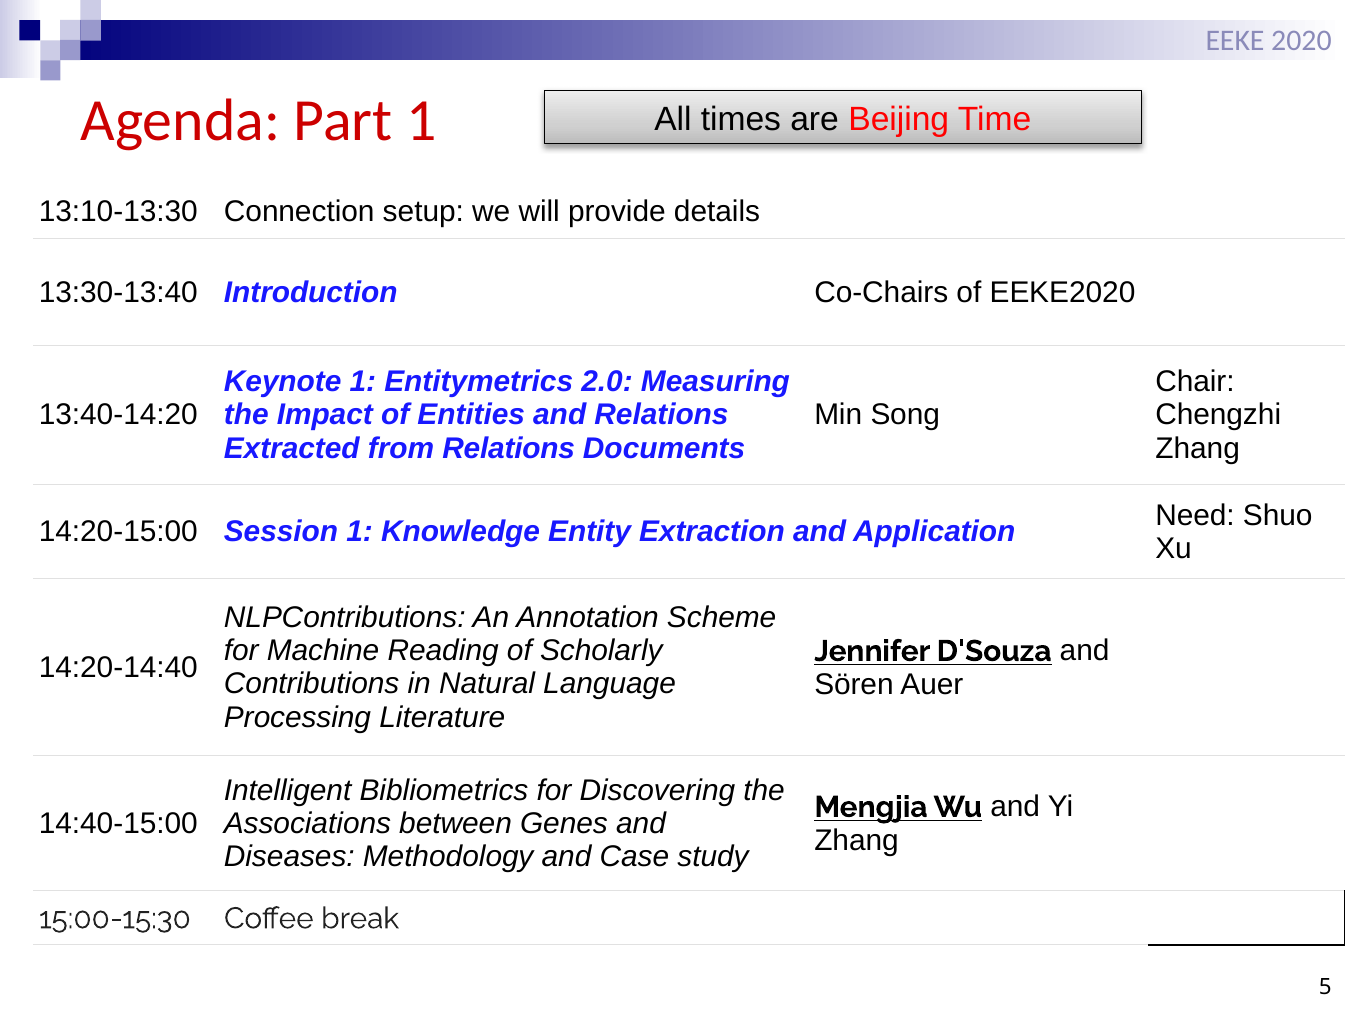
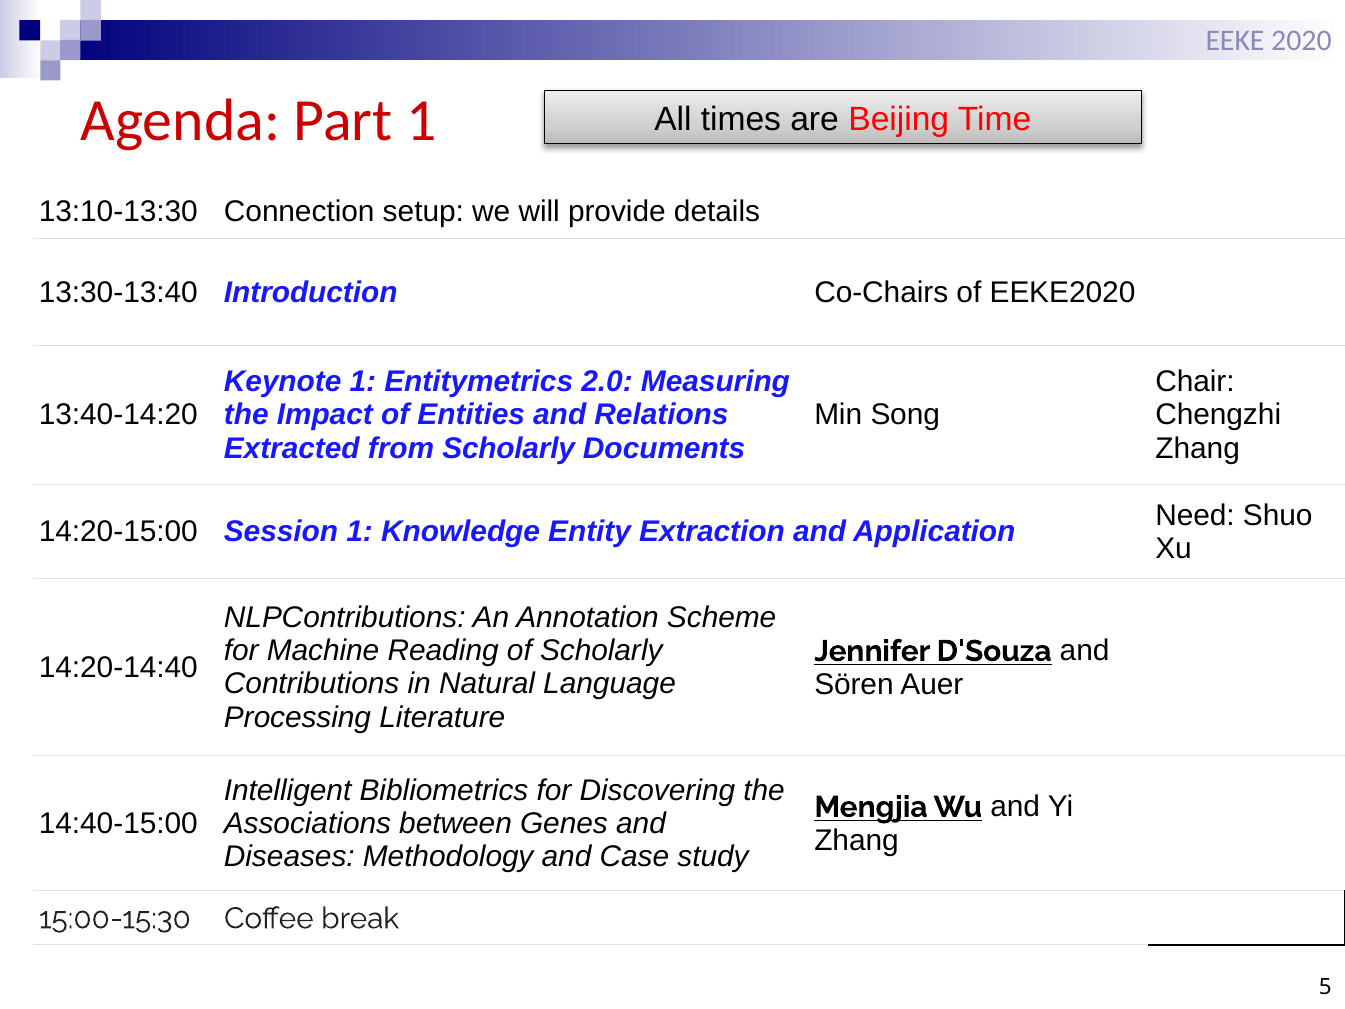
from Relations: Relations -> Scholarly
